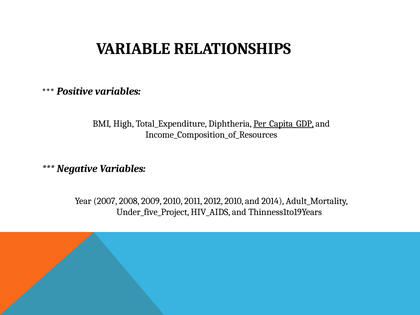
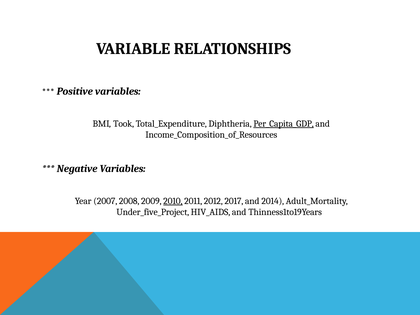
High: High -> Took
2010 at (173, 201) underline: none -> present
2012 2010: 2010 -> 2017
